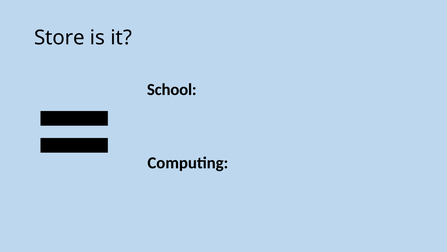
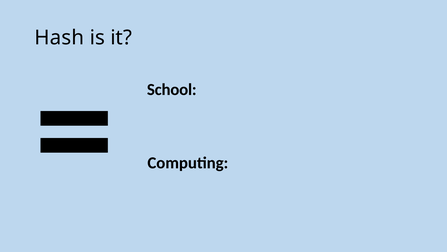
Store: Store -> Hash
